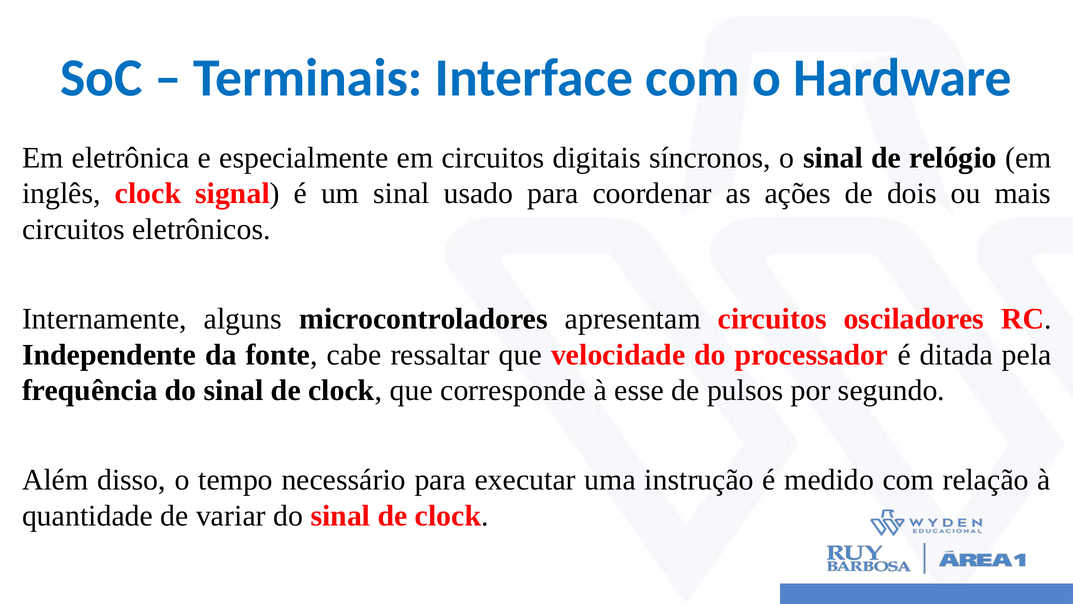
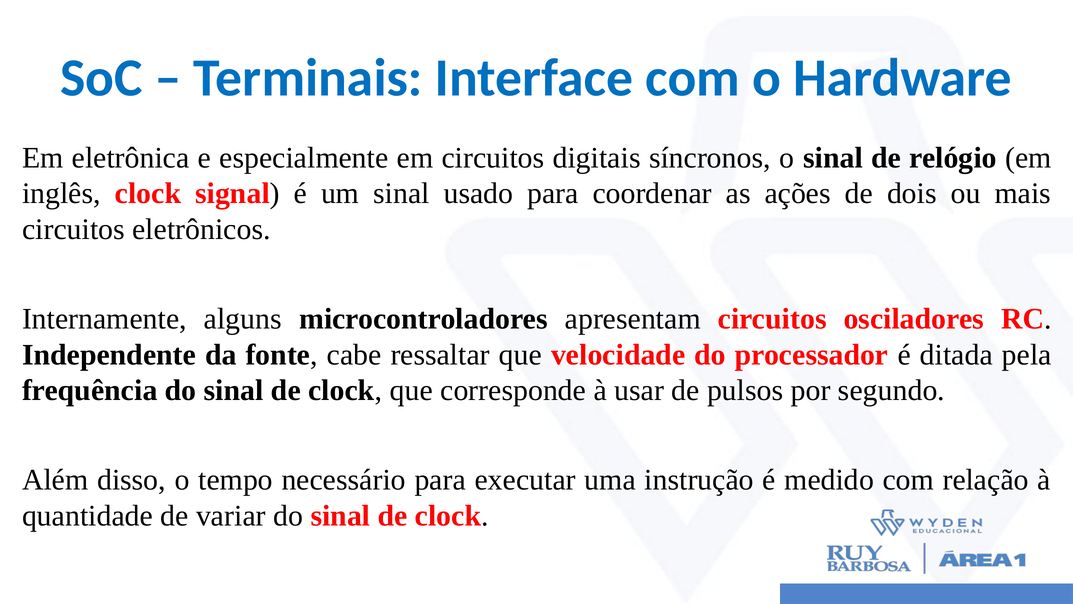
esse: esse -> usar
